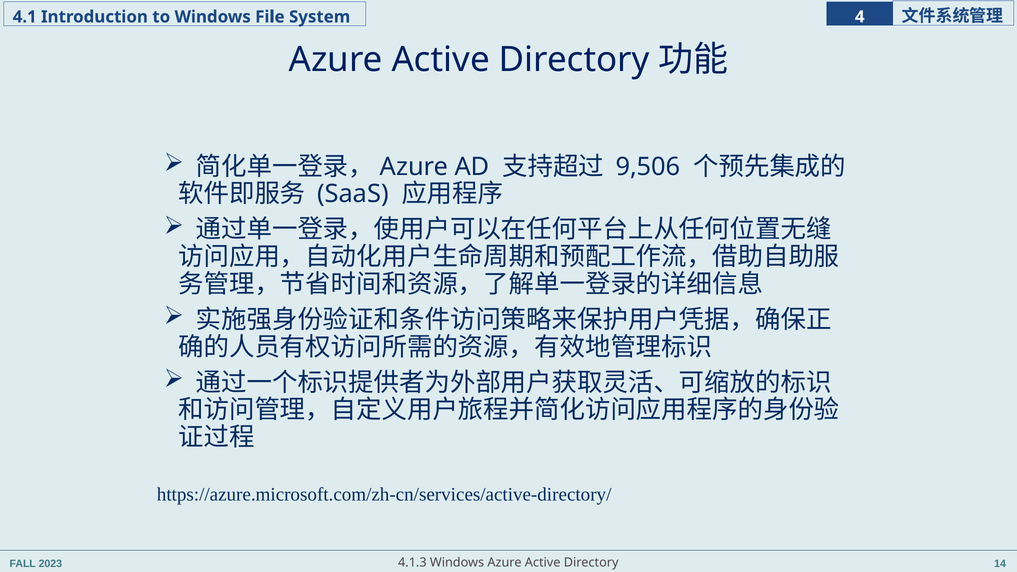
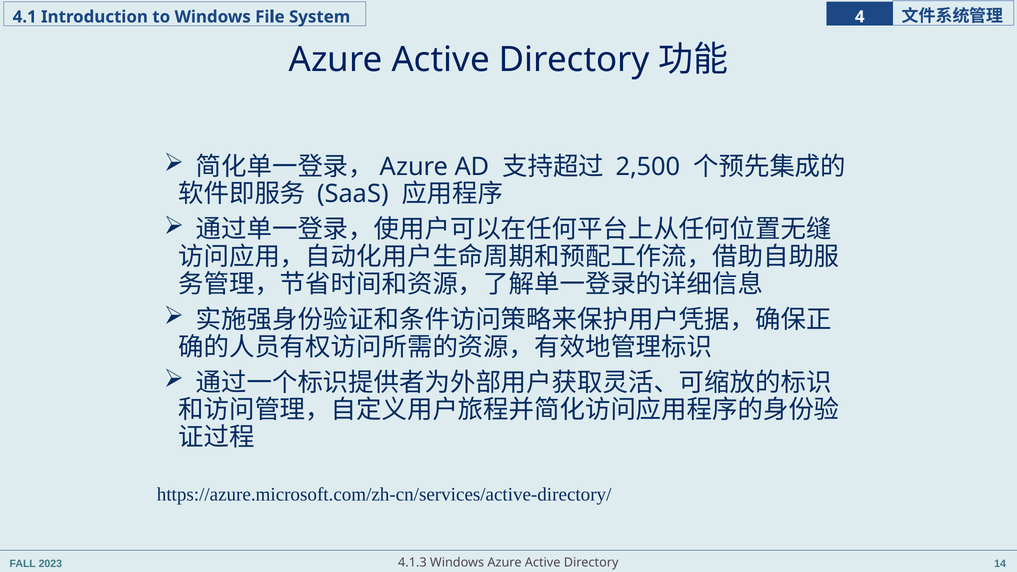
9,506: 9,506 -> 2,500
